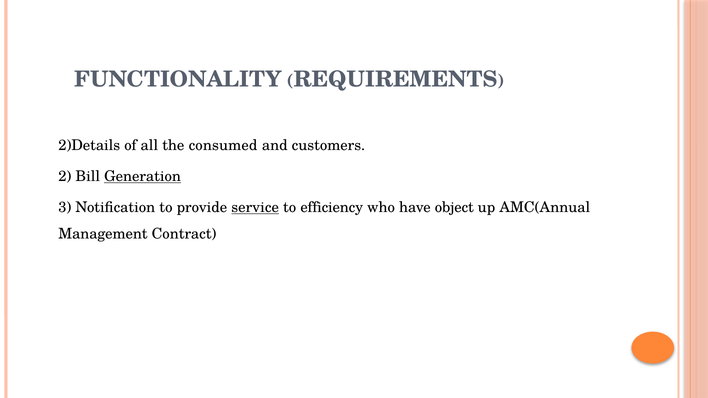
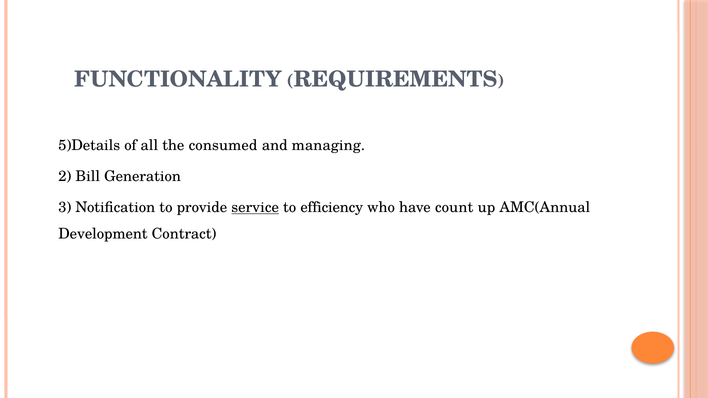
2)Details: 2)Details -> 5)Details
customers: customers -> managing
Generation underline: present -> none
object: object -> count
Management: Management -> Development
